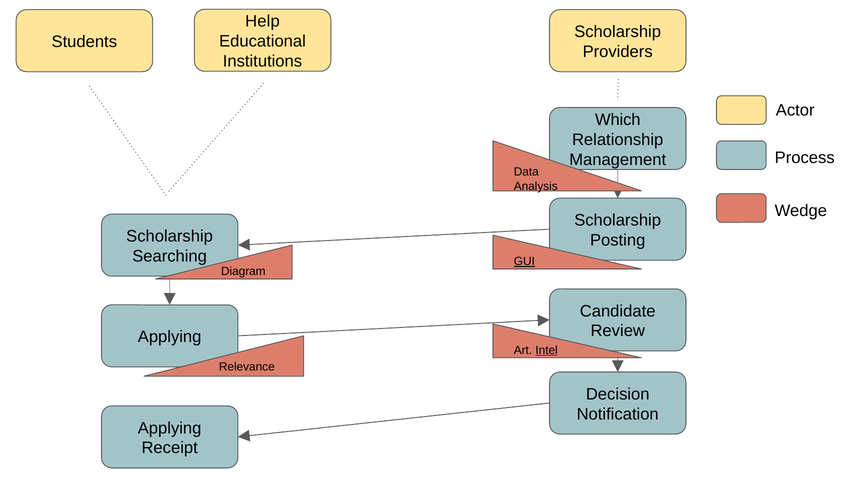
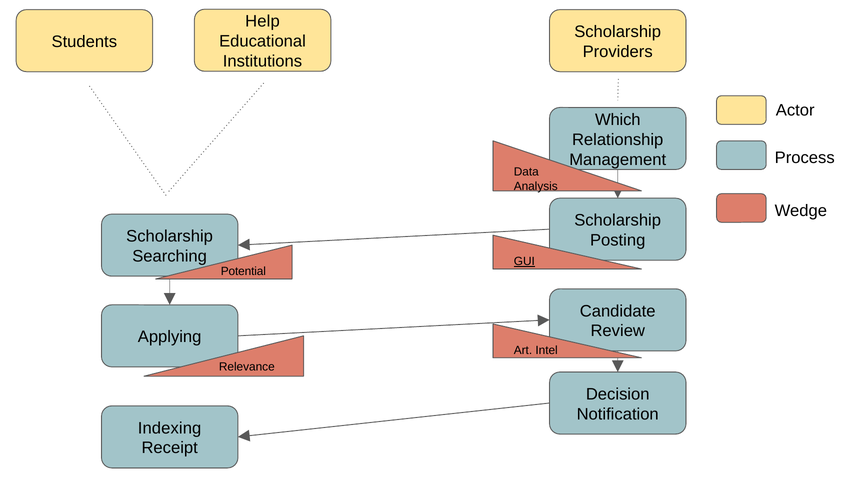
Diagram: Diagram -> Potential
Intel underline: present -> none
Applying at (170, 428): Applying -> Indexing
